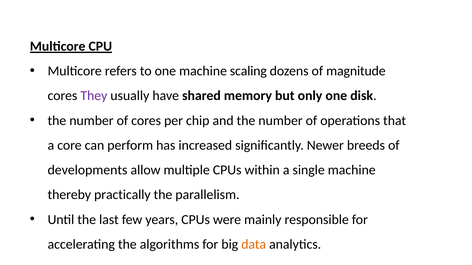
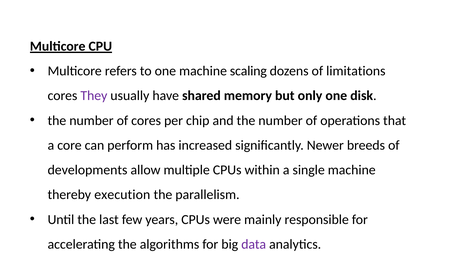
magnitude: magnitude -> limitations
practically: practically -> execution
data colour: orange -> purple
